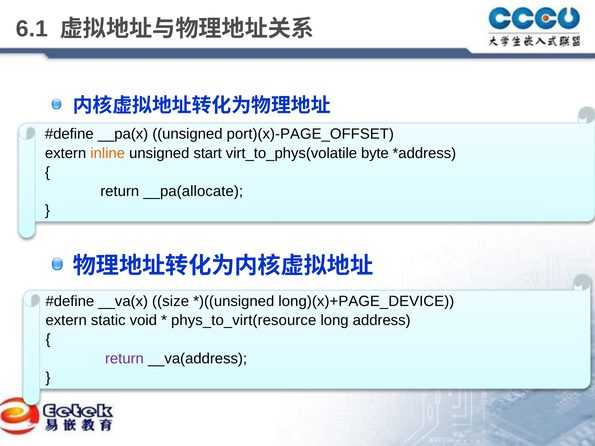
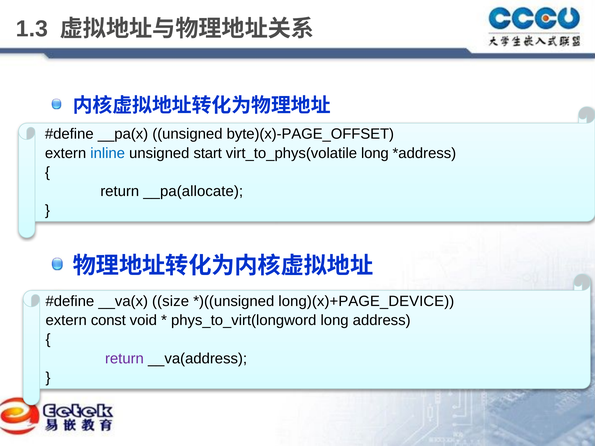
6.1: 6.1 -> 1.3
port)(x)-PAGE_OFFSET: port)(x)-PAGE_OFFSET -> byte)(x)-PAGE_OFFSET
inline colour: orange -> blue
virt_to_phys(volatile byte: byte -> long
static: static -> const
phys_to_virt(resource: phys_to_virt(resource -> phys_to_virt(longword
